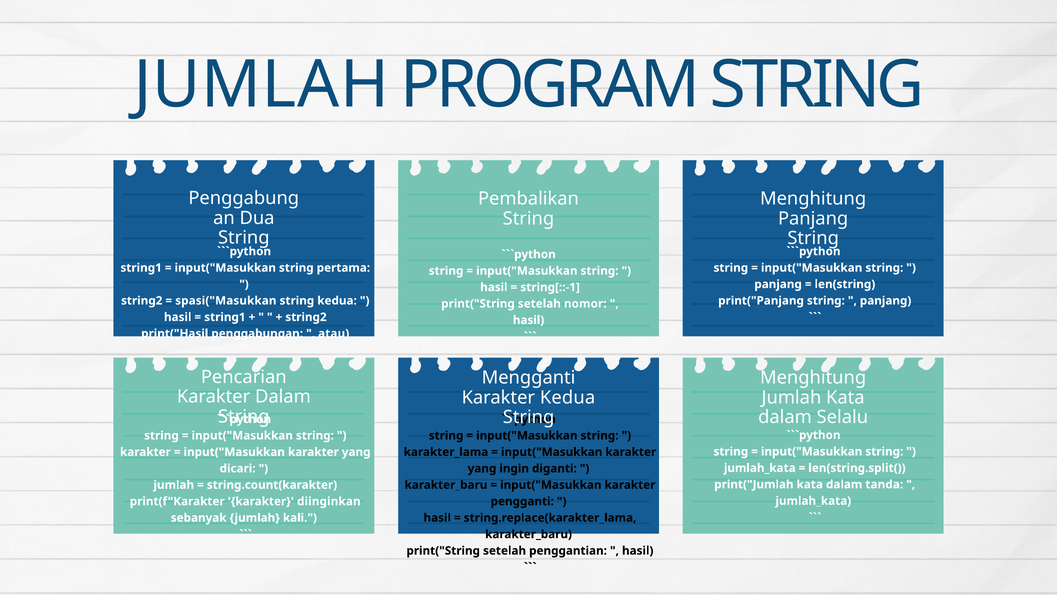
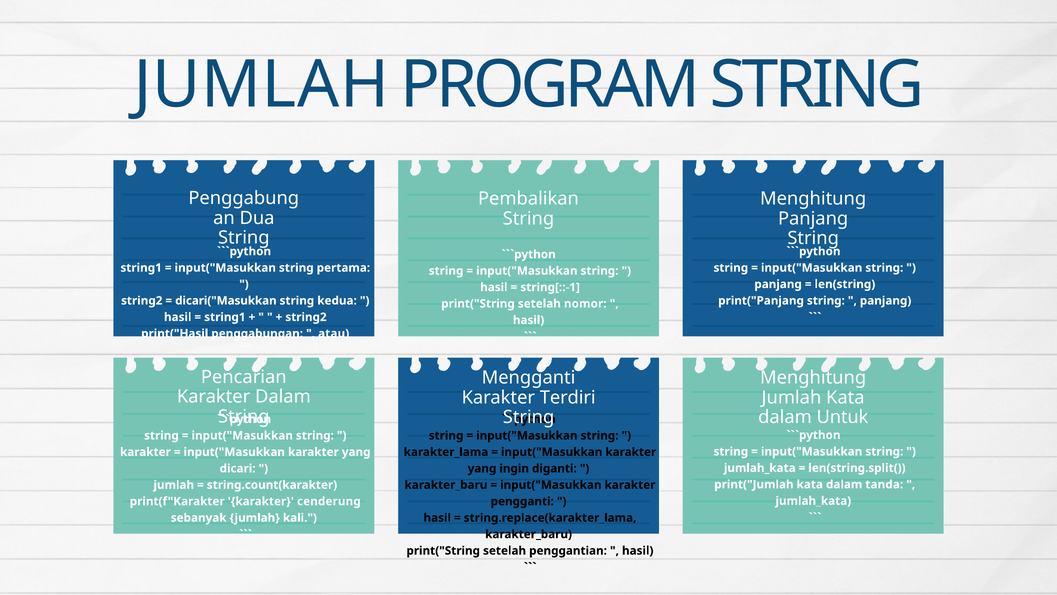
spasi("Masukkan: spasi("Masukkan -> dicari("Masukkan
Karakter Kedua: Kedua -> Terdiri
Selalu: Selalu -> Untuk
diinginkan: diinginkan -> cenderung
